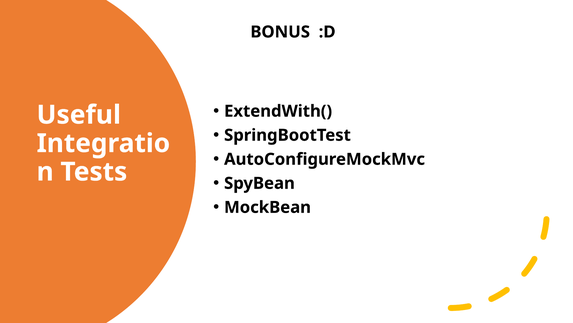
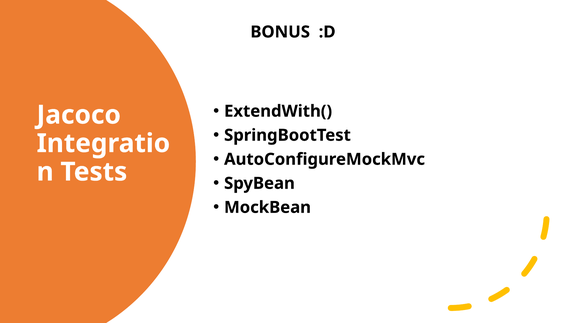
Useful: Useful -> Jacoco
